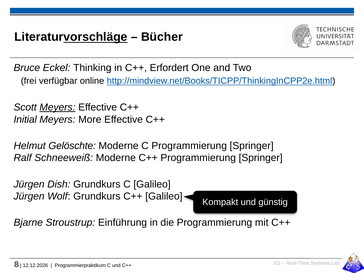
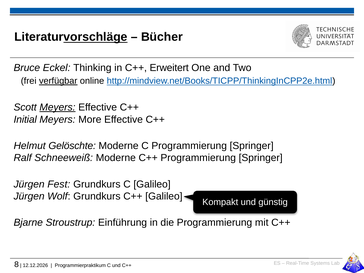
Erfordert: Erfordert -> Erweitert
verfügbar underline: none -> present
Dish: Dish -> Fest
